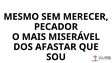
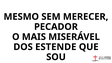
AFASTAR: AFASTAR -> ESTENDE
